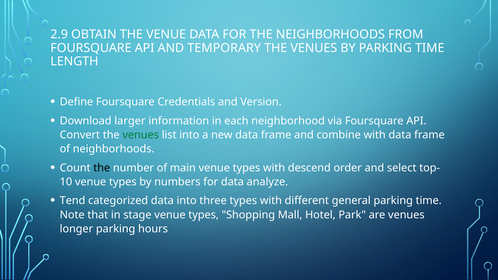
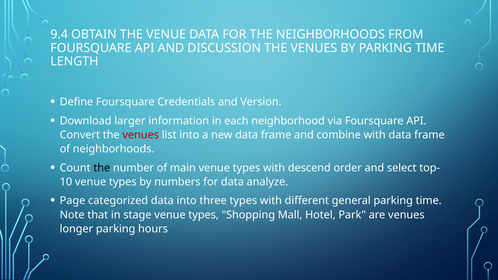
2.9: 2.9 -> 9.4
TEMPORARY: TEMPORARY -> DISCUSSION
venues at (141, 135) colour: green -> red
Tend: Tend -> Page
